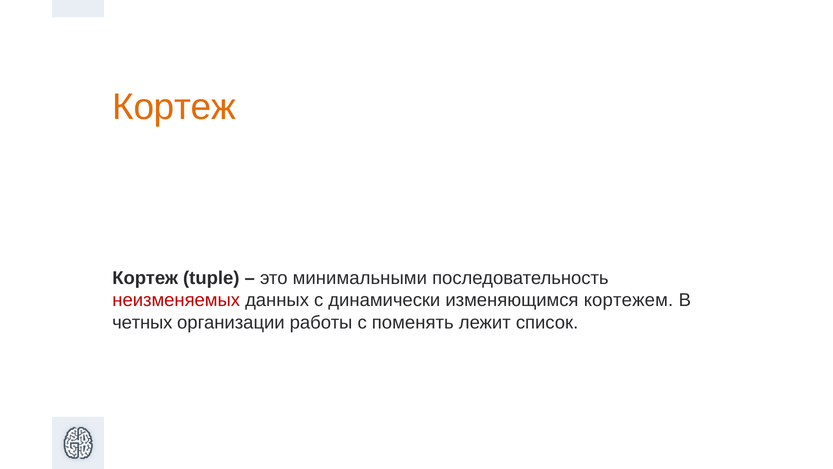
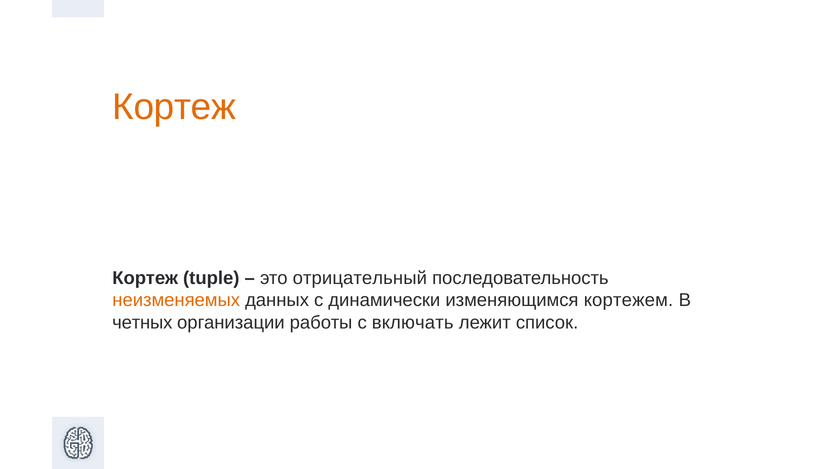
минимальными: минимальными -> отрицательный
неизменяемых colour: red -> orange
поменять: поменять -> включать
